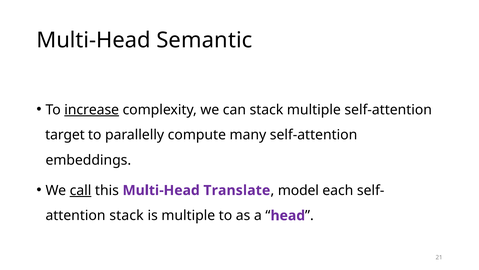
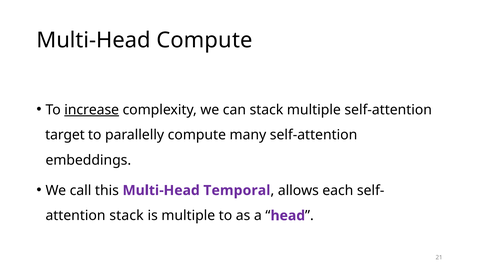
Multi-Head Semantic: Semantic -> Compute
call underline: present -> none
Translate: Translate -> Temporal
model: model -> allows
